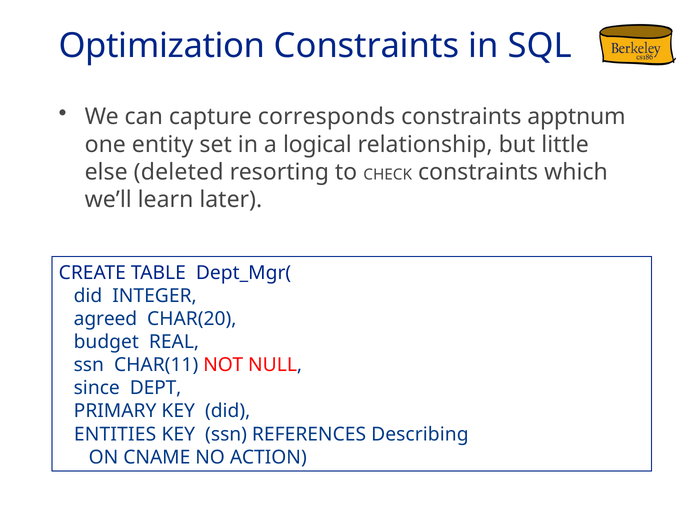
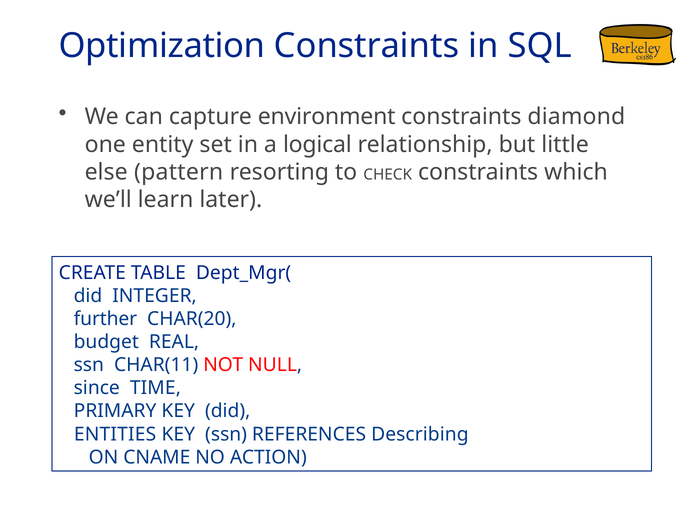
corresponds: corresponds -> environment
apptnum: apptnum -> diamond
deleted: deleted -> pattern
agreed: agreed -> further
DEPT: DEPT -> TIME
